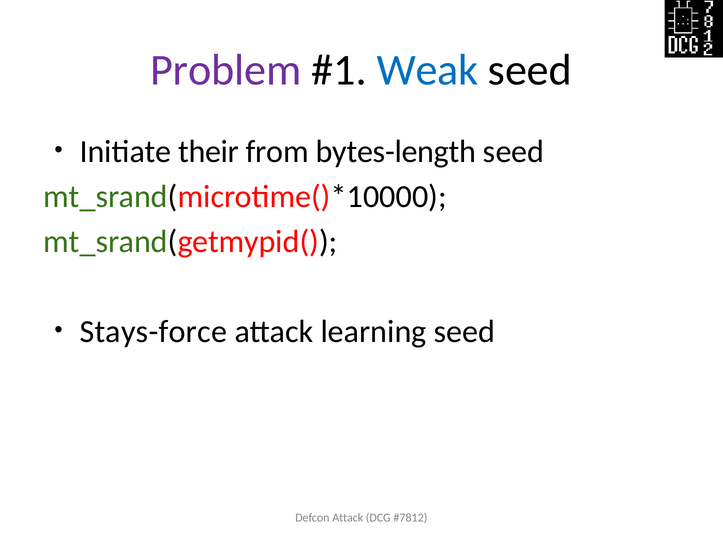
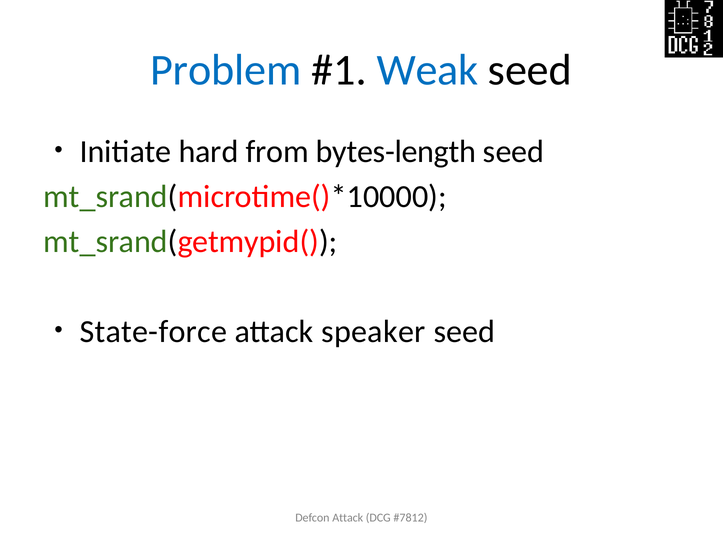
Problem colour: purple -> blue
their: their -> hard
Stays-force: Stays-force -> State-force
learning: learning -> speaker
